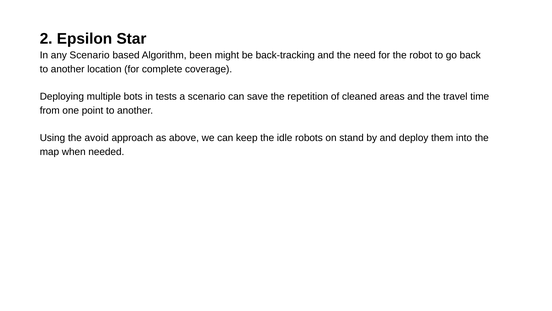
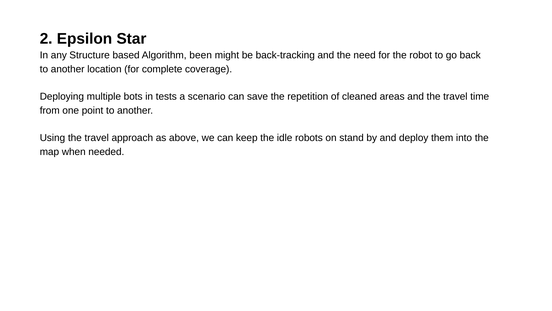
any Scenario: Scenario -> Structure
Using the avoid: avoid -> travel
